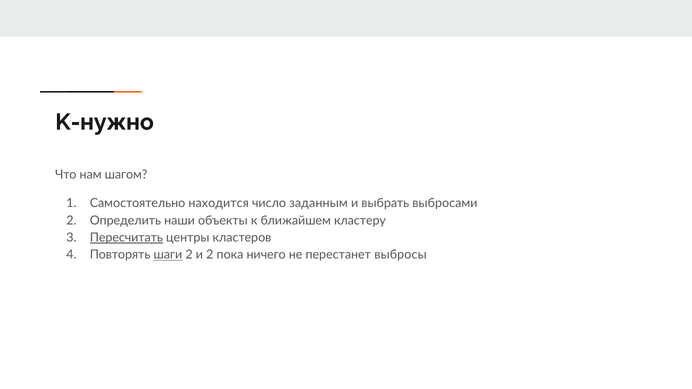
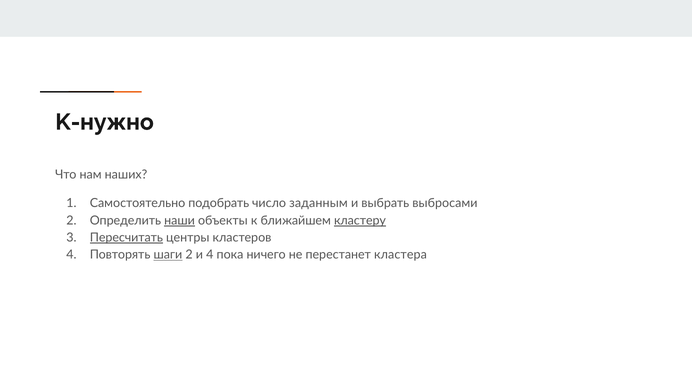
шагом: шагом -> наших
находится: находится -> подобрать
наши underline: none -> present
кластеру underline: none -> present
и 2: 2 -> 4
выбросы: выбросы -> кластера
